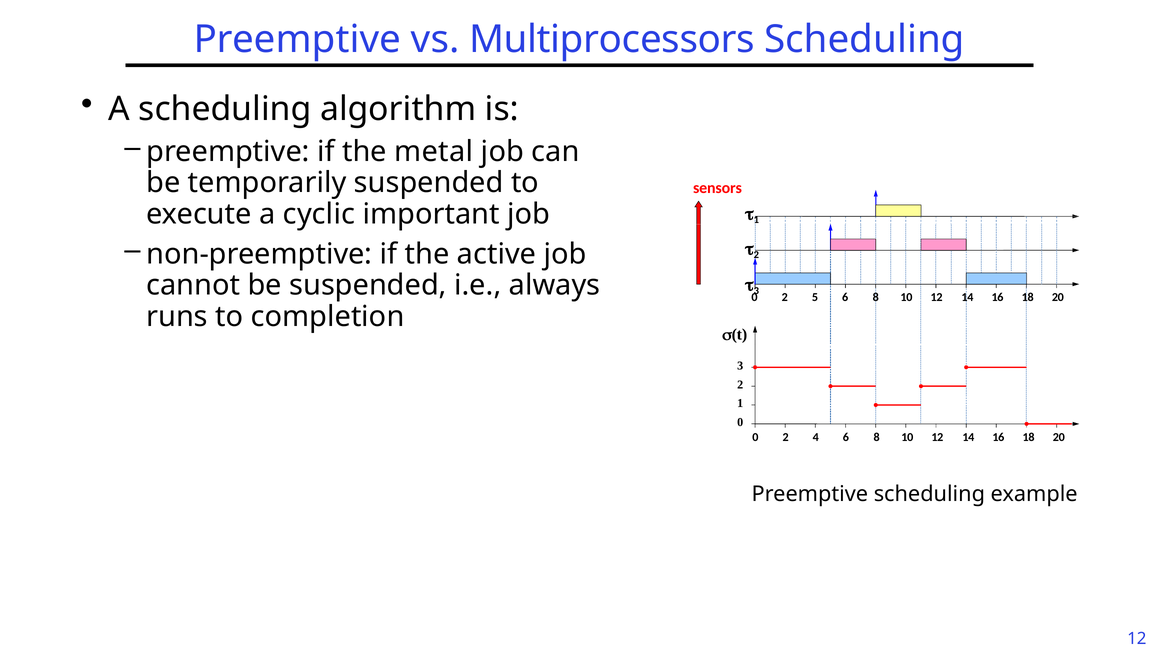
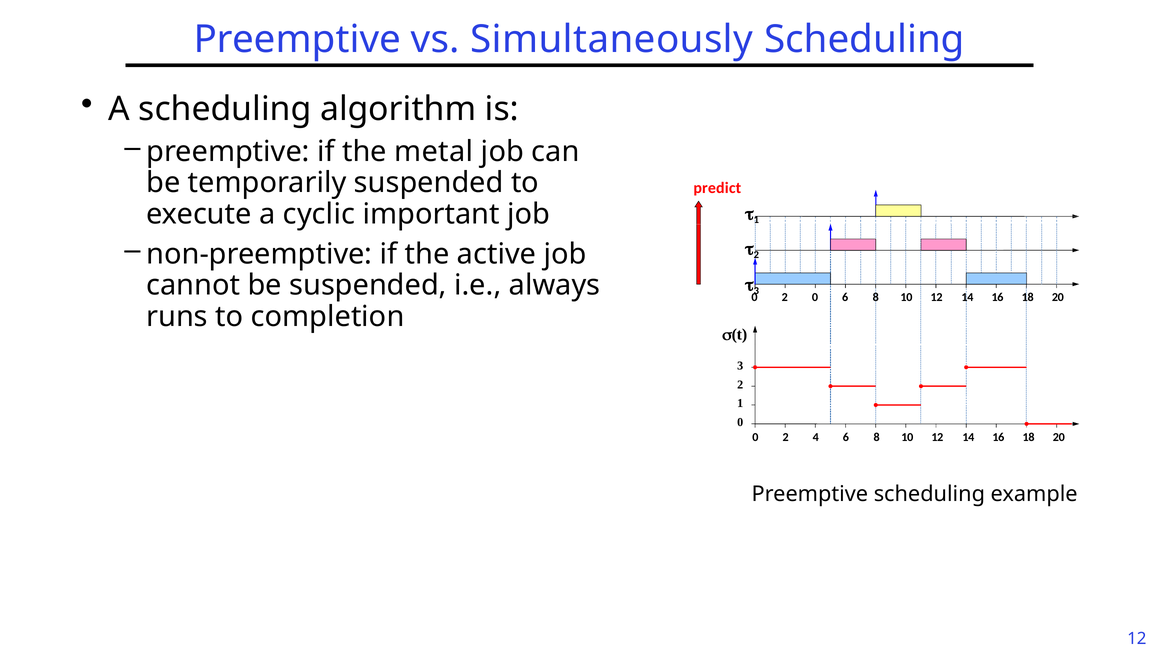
Multiprocessors: Multiprocessors -> Simultaneously
sensors: sensors -> predict
2 5: 5 -> 0
